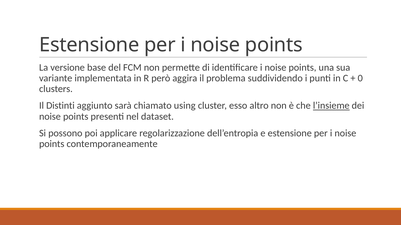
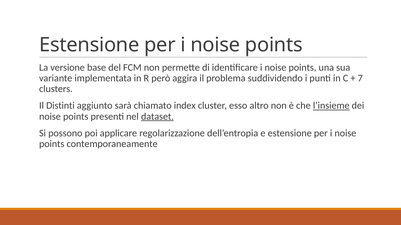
0: 0 -> 7
using: using -> index
dataset underline: none -> present
